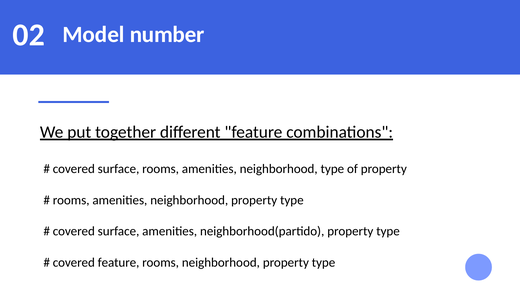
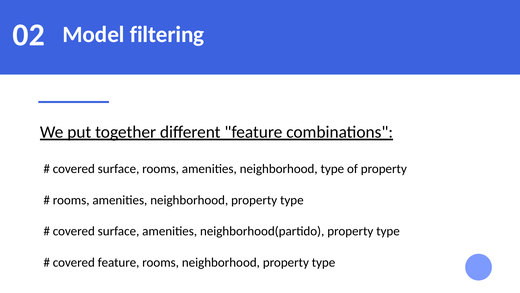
number: number -> filtering
